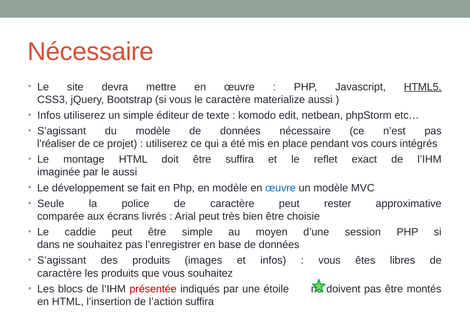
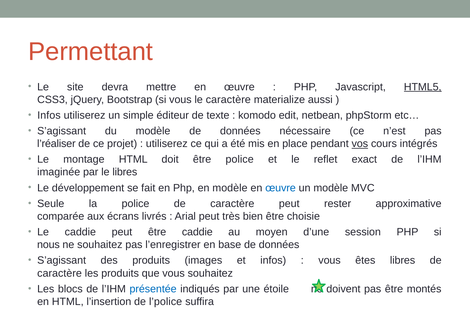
Nécessaire at (91, 52): Nécessaire -> Permettant
vos underline: none -> present
être suffira: suffira -> police
le aussi: aussi -> libres
être simple: simple -> caddie
dans: dans -> nous
présentée colour: red -> blue
l’action: l’action -> l’police
